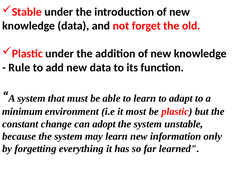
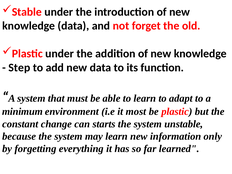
Rule: Rule -> Step
adopt: adopt -> starts
